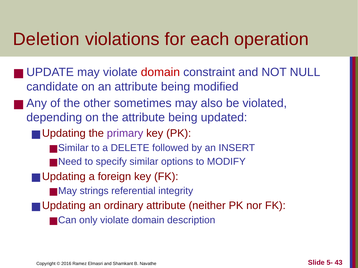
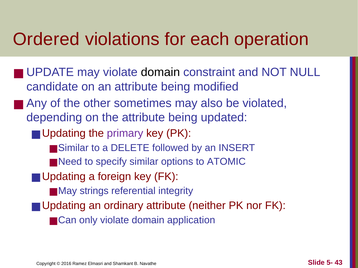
Deletion: Deletion -> Ordered
domain at (160, 72) colour: red -> black
MODIFY: MODIFY -> ATOMIC
description: description -> application
